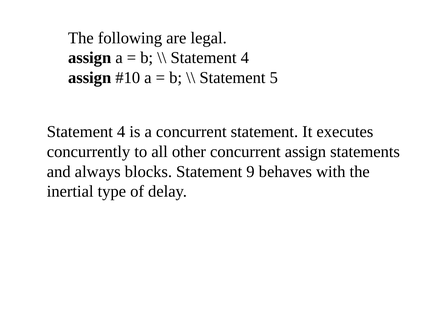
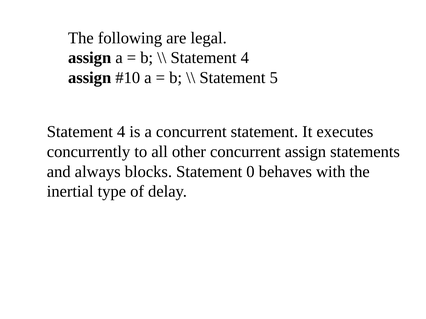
9: 9 -> 0
